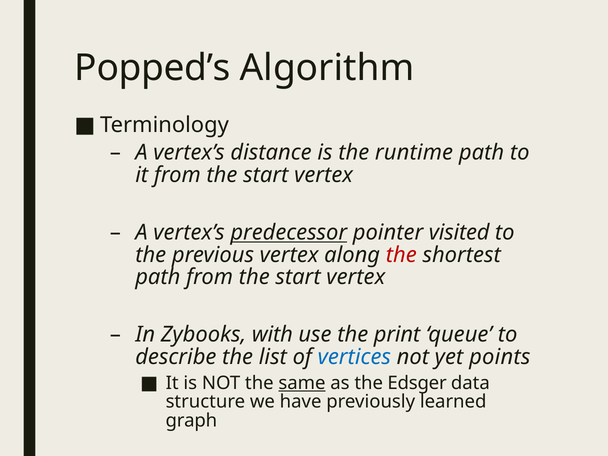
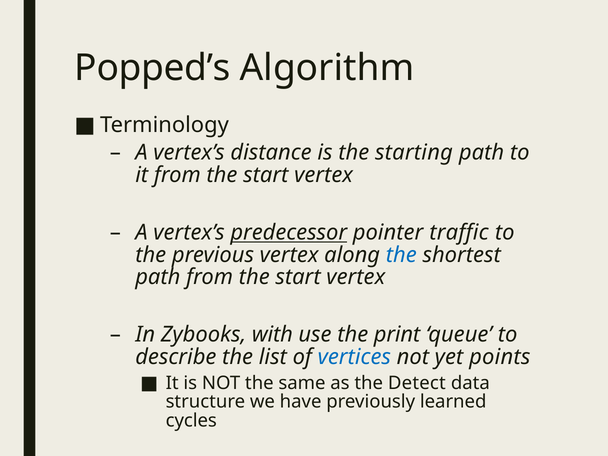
runtime: runtime -> starting
visited: visited -> traffic
the at (401, 255) colour: red -> blue
same underline: present -> none
Edsger: Edsger -> Detect
graph: graph -> cycles
